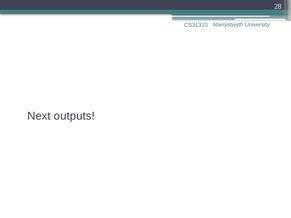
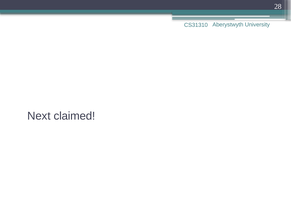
outputs: outputs -> claimed
